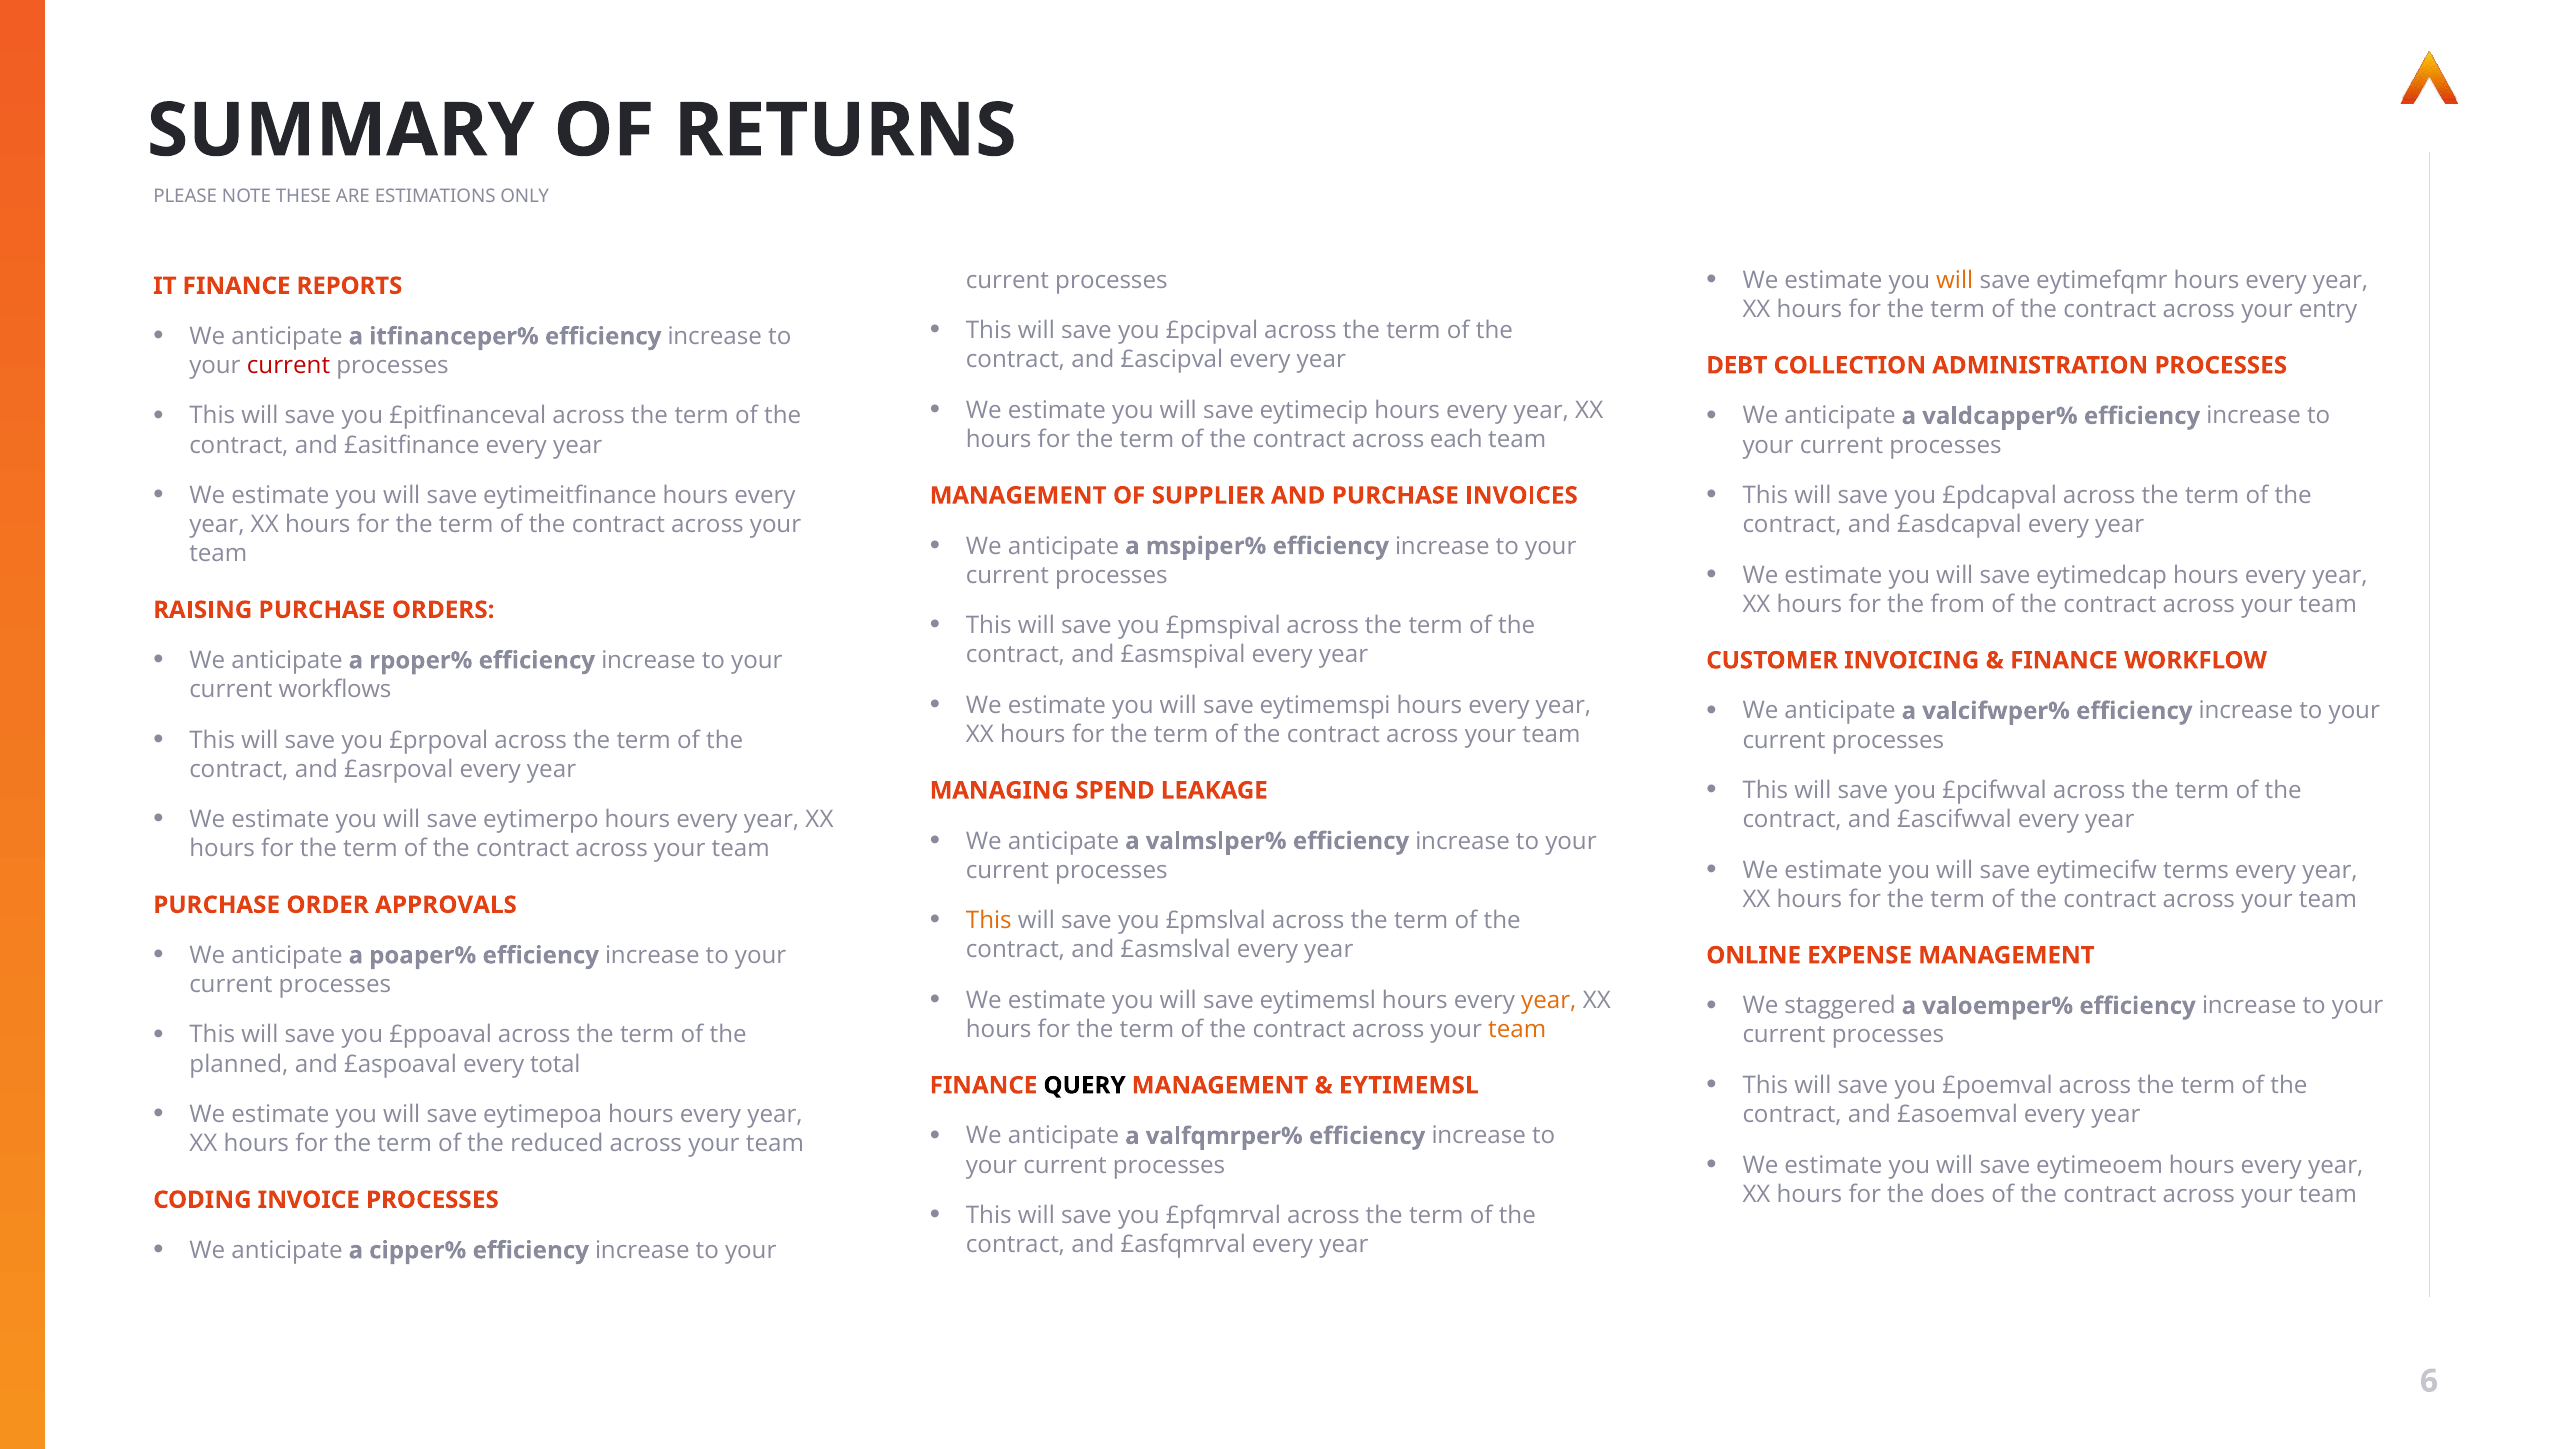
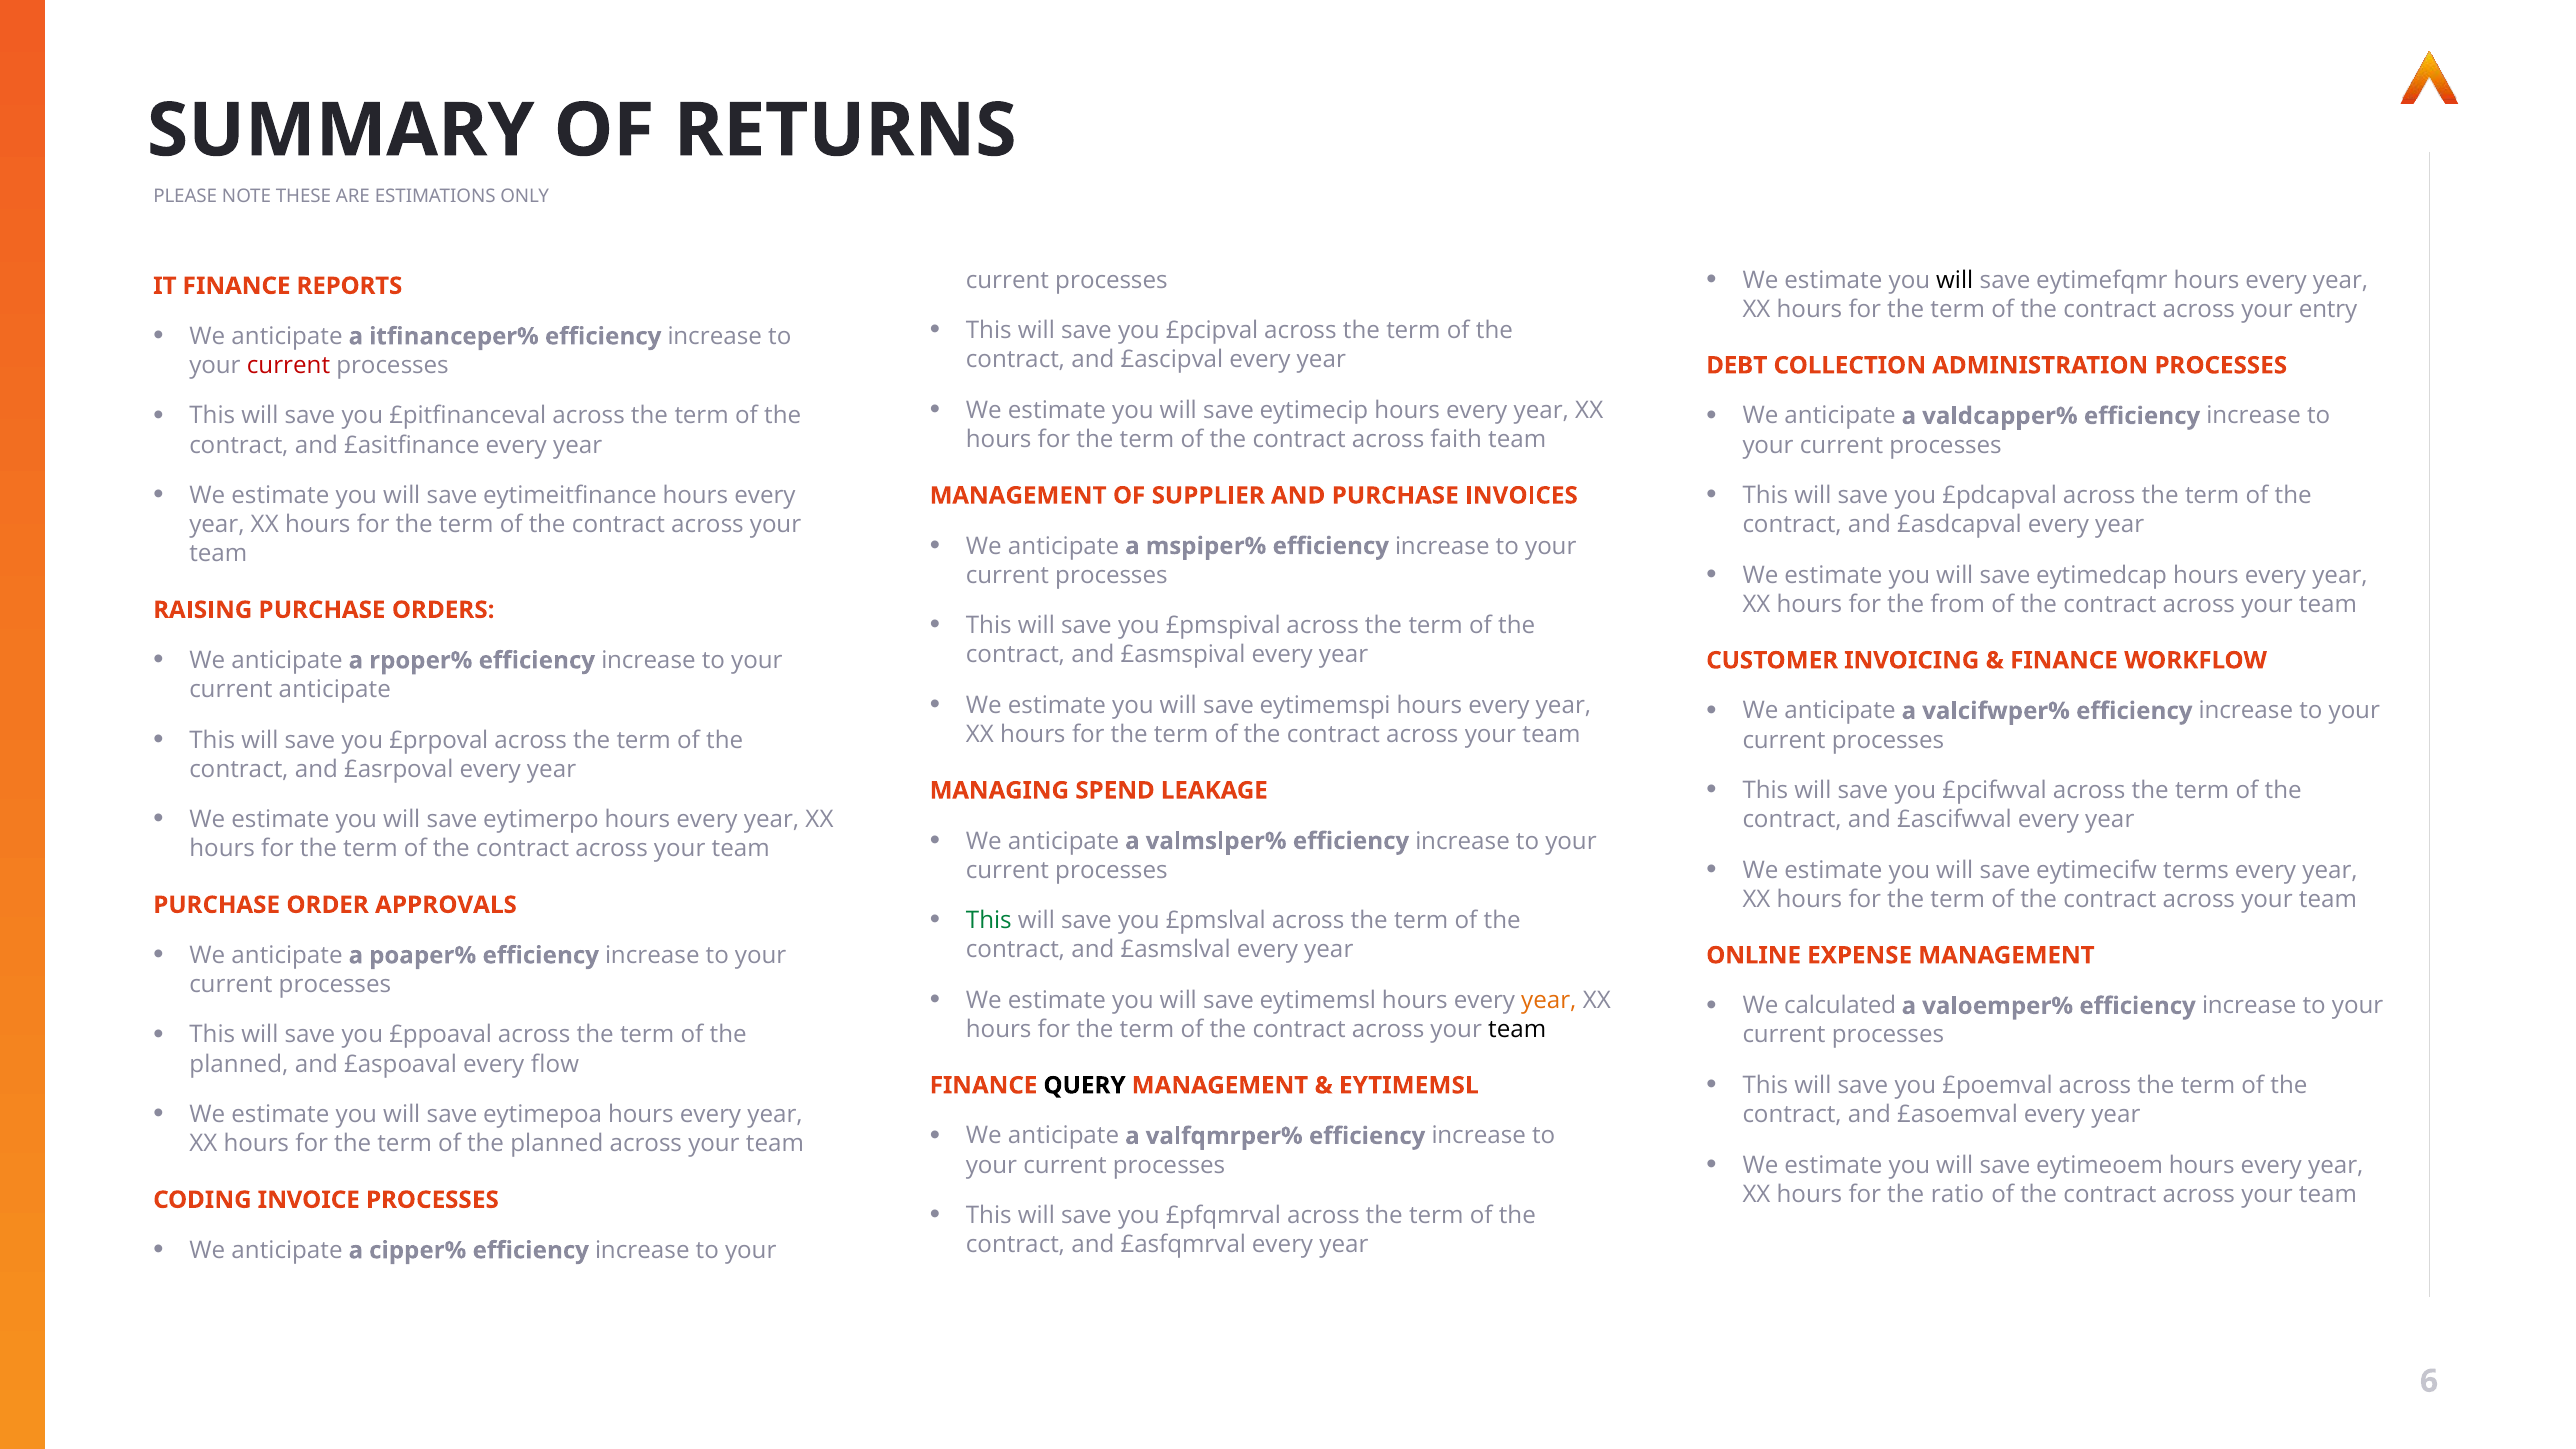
will at (1955, 280) colour: orange -> black
each: each -> faith
current workflows: workflows -> anticipate
This at (989, 921) colour: orange -> green
staggered: staggered -> calculated
team at (1517, 1029) colour: orange -> black
total: total -> flow
reduced at (557, 1144): reduced -> planned
does: does -> ratio
